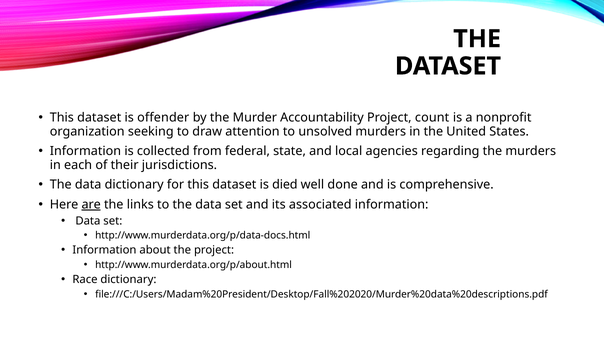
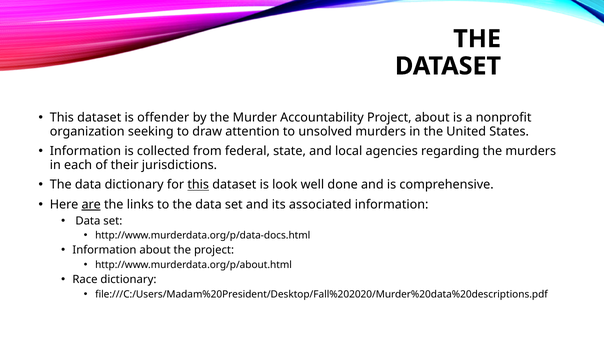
Project count: count -> about
this at (198, 185) underline: none -> present
died: died -> look
